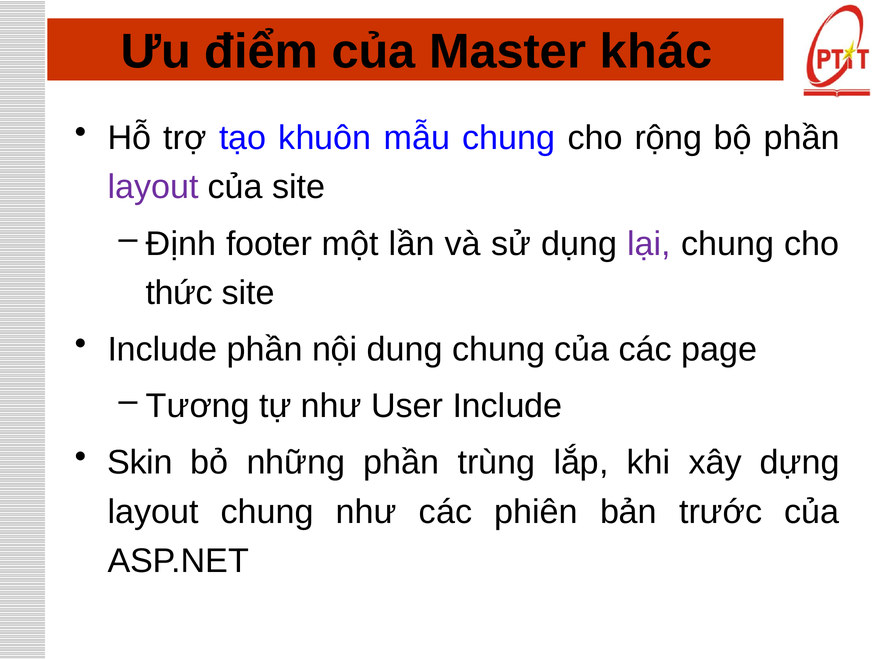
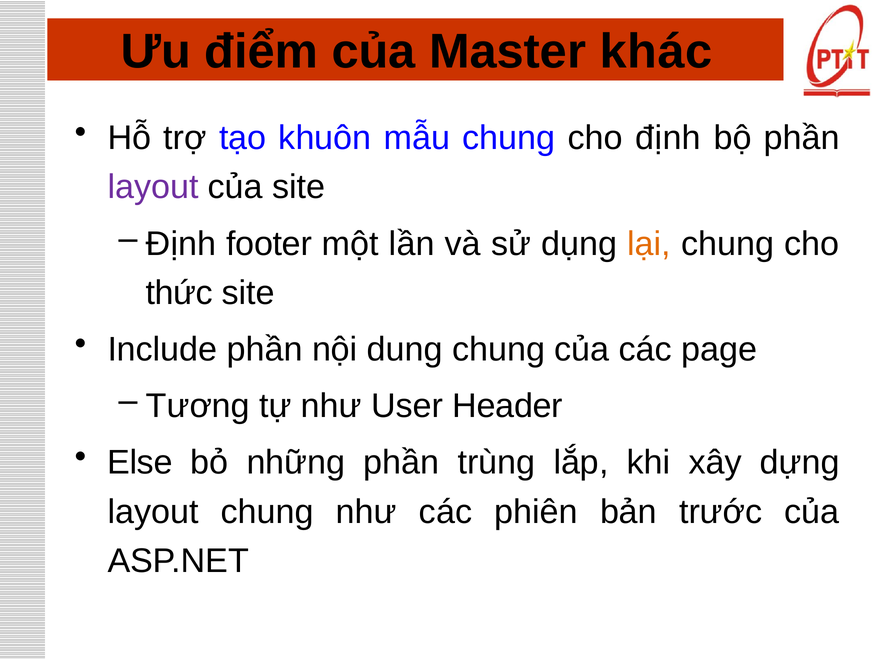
cho rộng: rộng -> định
lại colour: purple -> orange
User Include: Include -> Header
Skin: Skin -> Else
